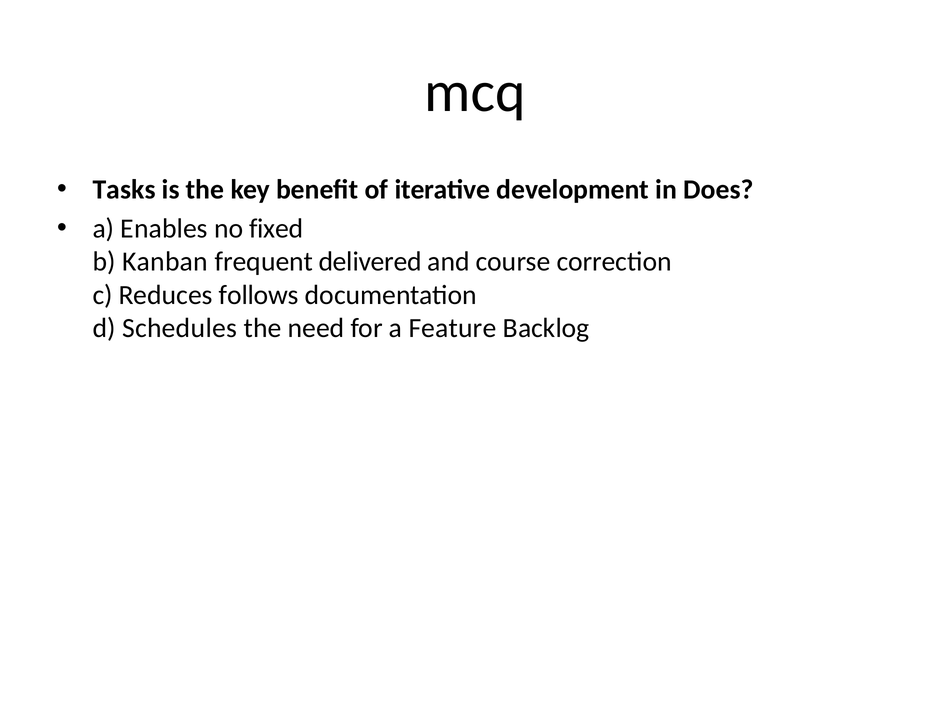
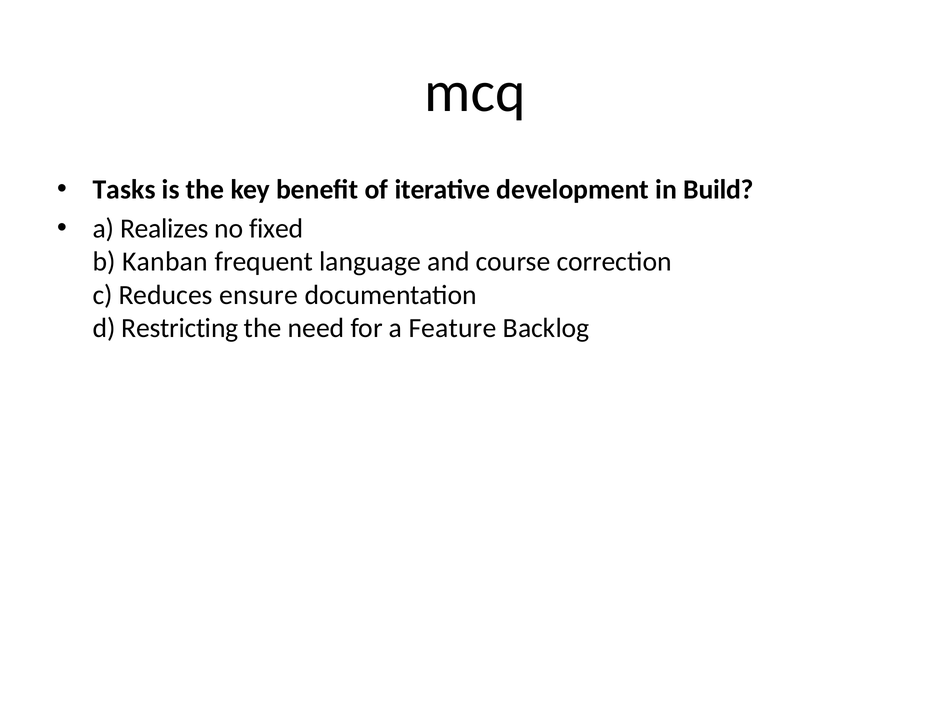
Does: Does -> Build
Enables: Enables -> Realizes
delivered: delivered -> language
follows: follows -> ensure
Schedules: Schedules -> Restricting
